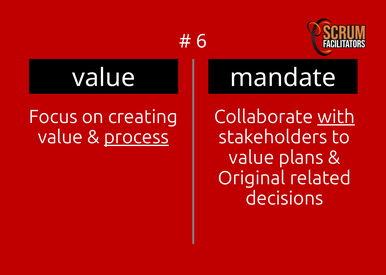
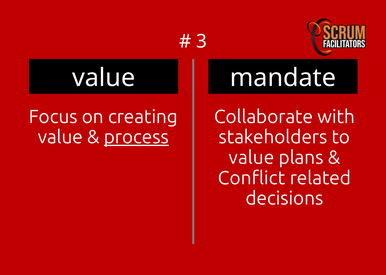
6: 6 -> 3
with underline: present -> none
Original: Original -> Conflict
